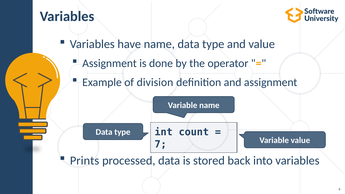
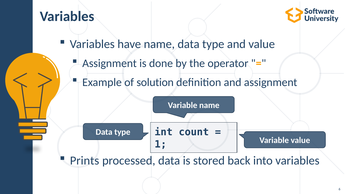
division: division -> solution
7: 7 -> 1
